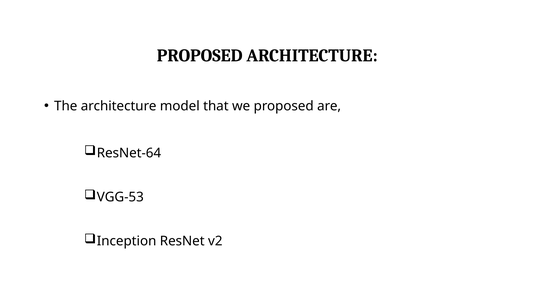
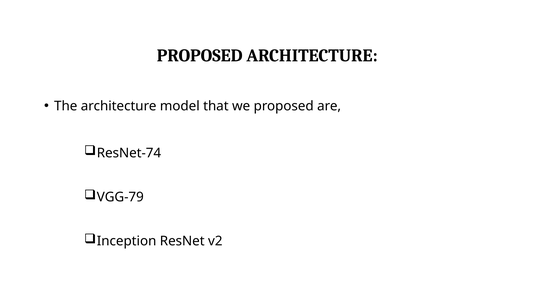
ResNet-64: ResNet-64 -> ResNet-74
VGG-53: VGG-53 -> VGG-79
